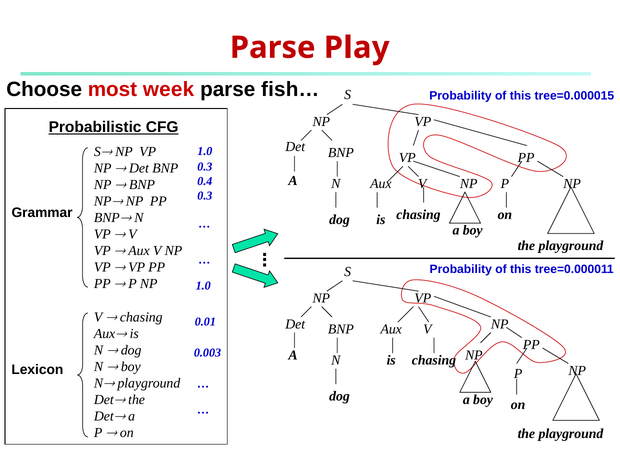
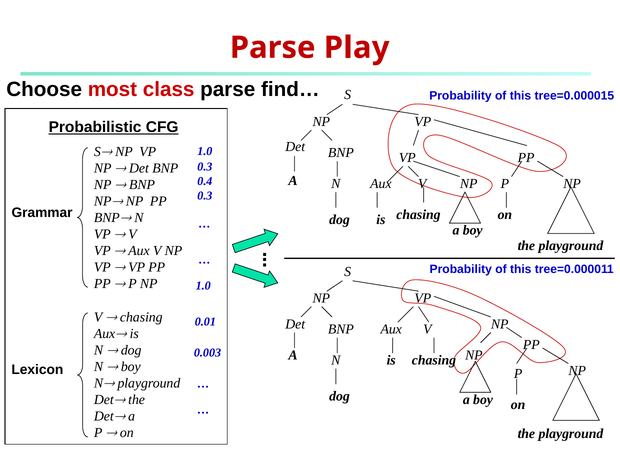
week: week -> class
fish…: fish… -> find…
